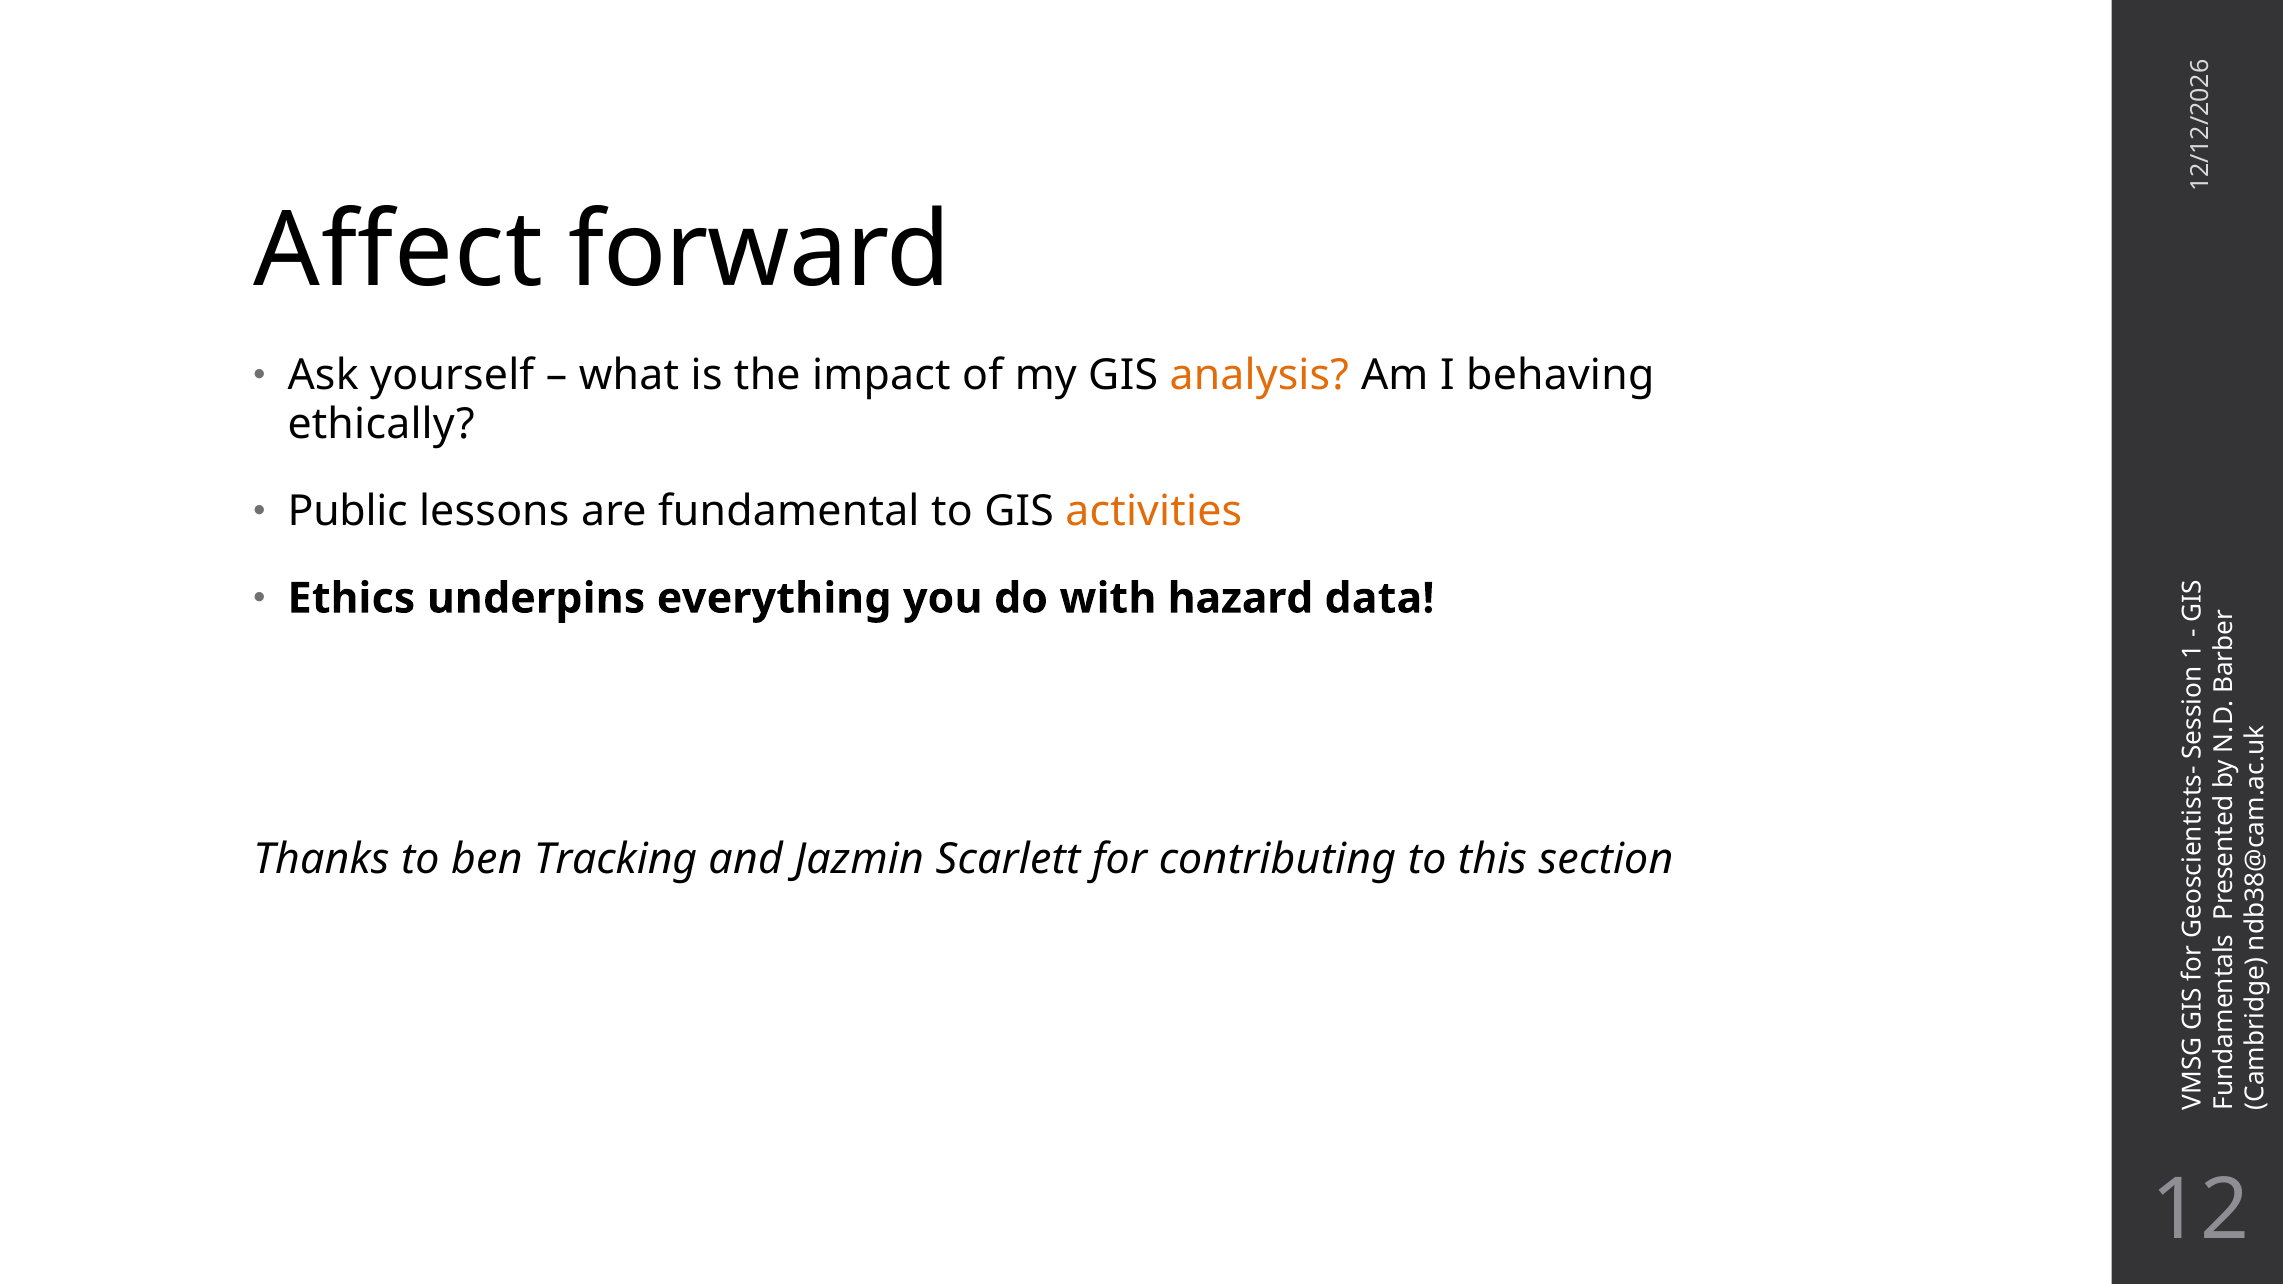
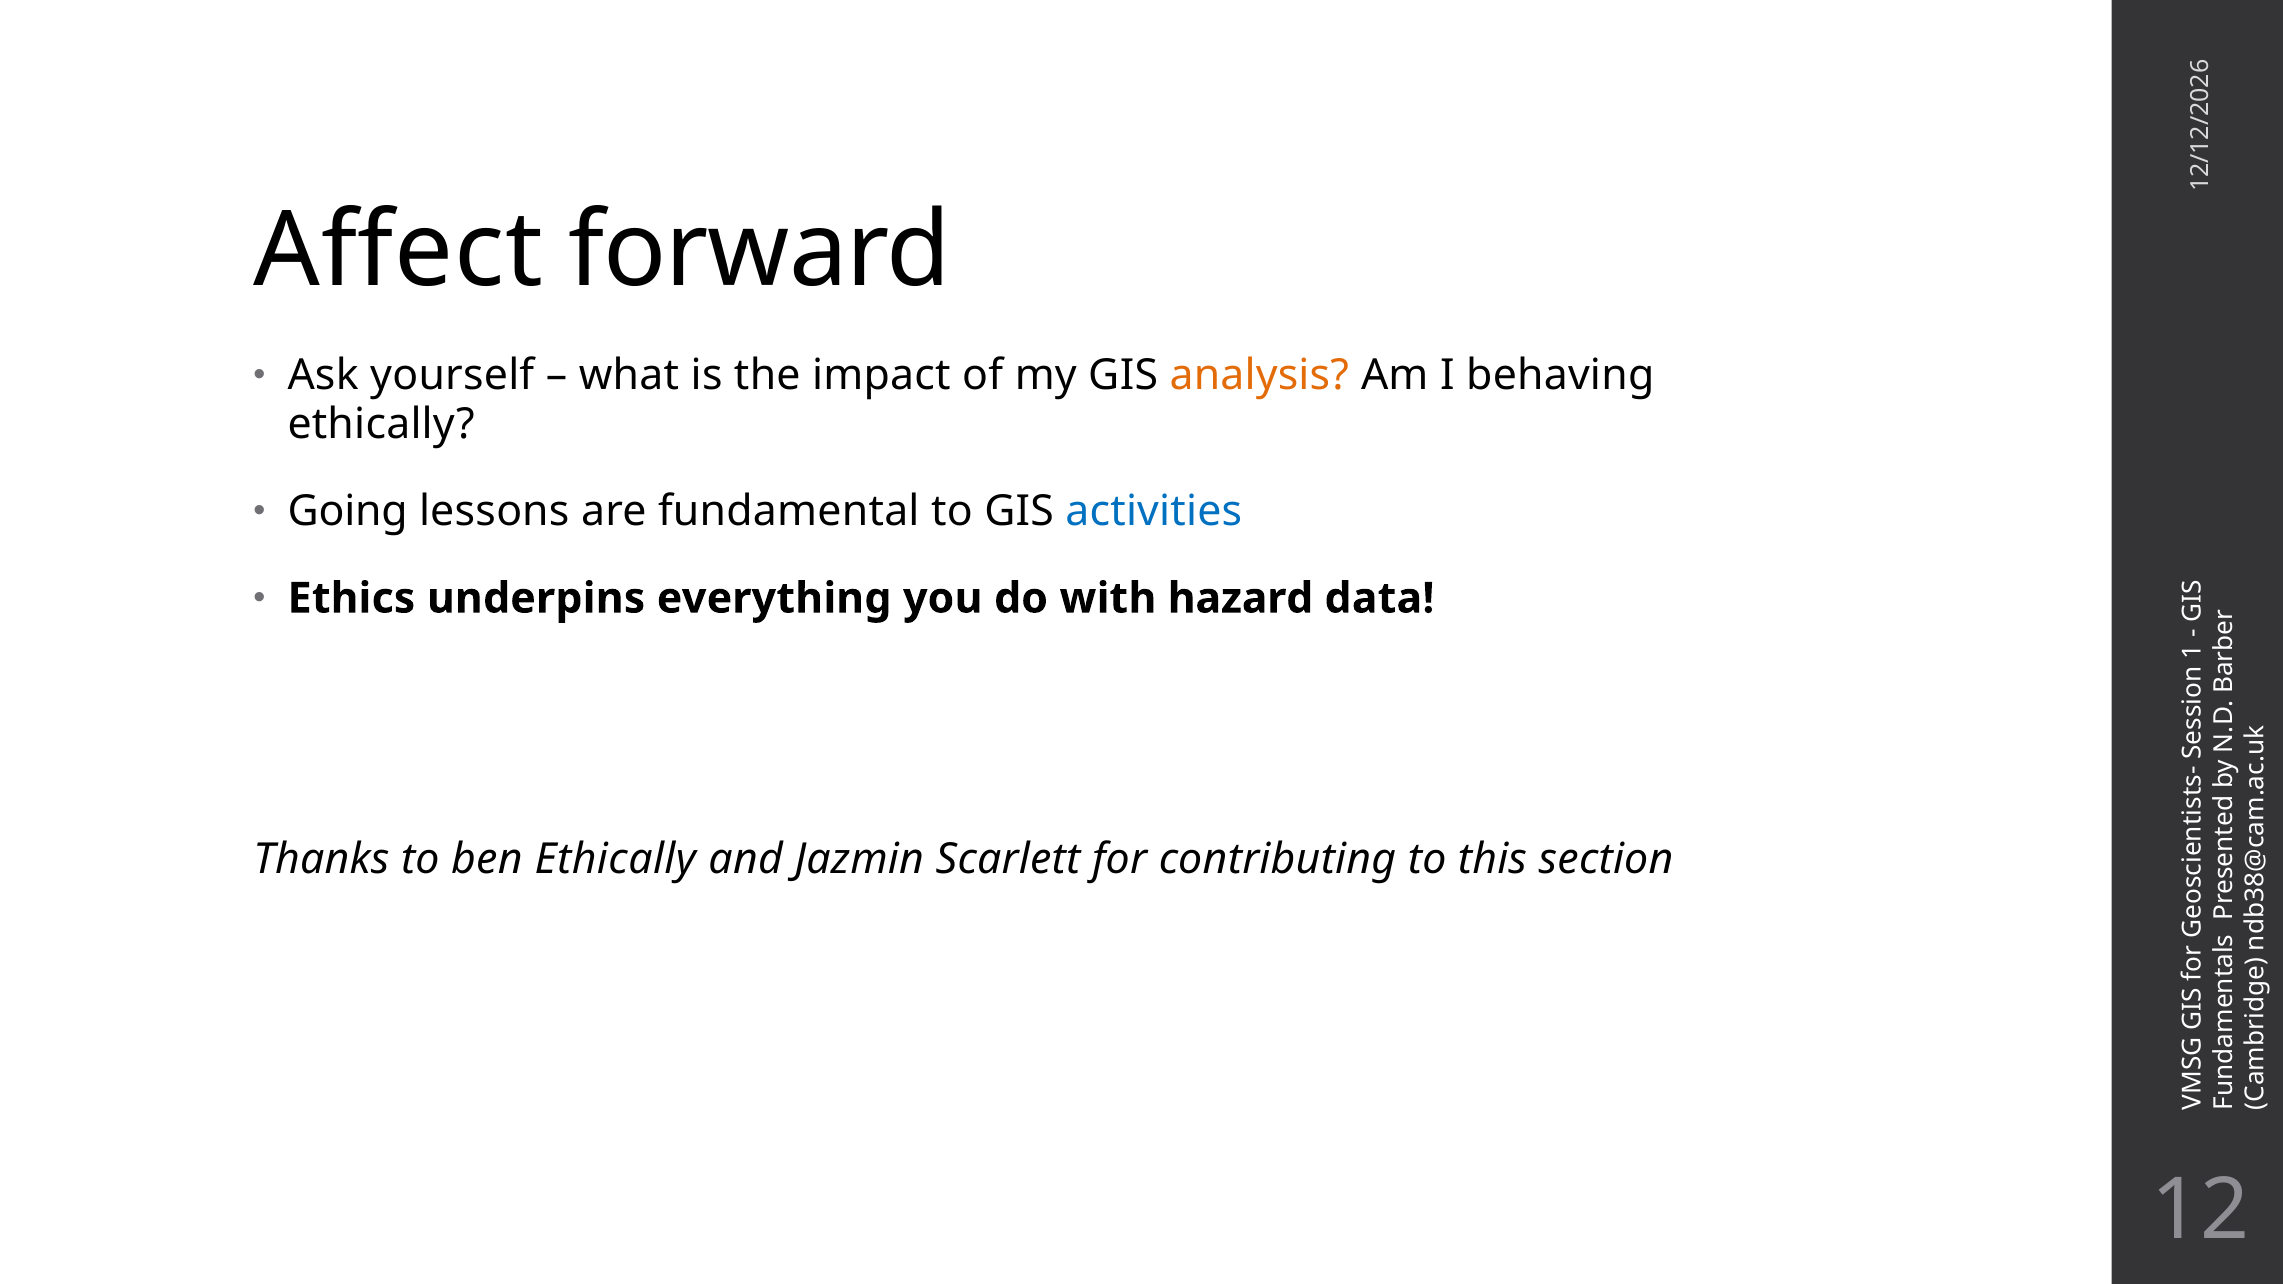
Public: Public -> Going
activities colour: orange -> blue
ben Tracking: Tracking -> Ethically
